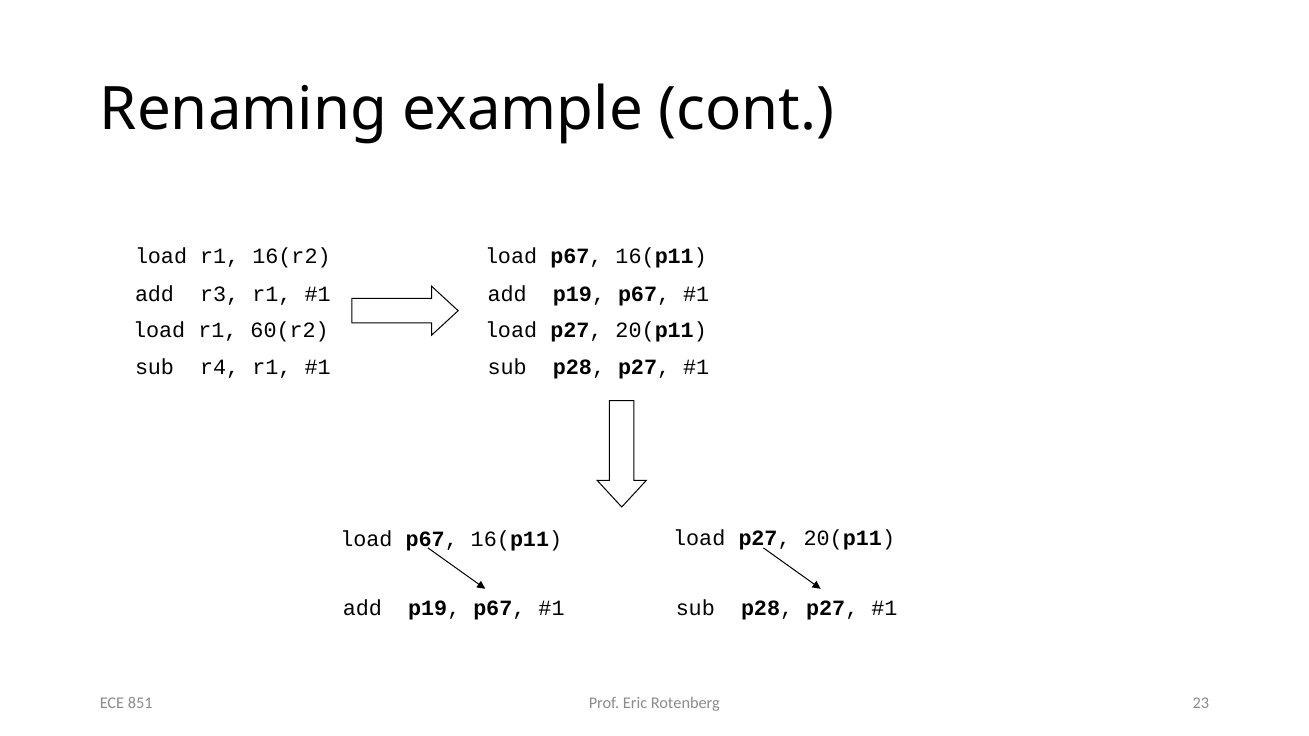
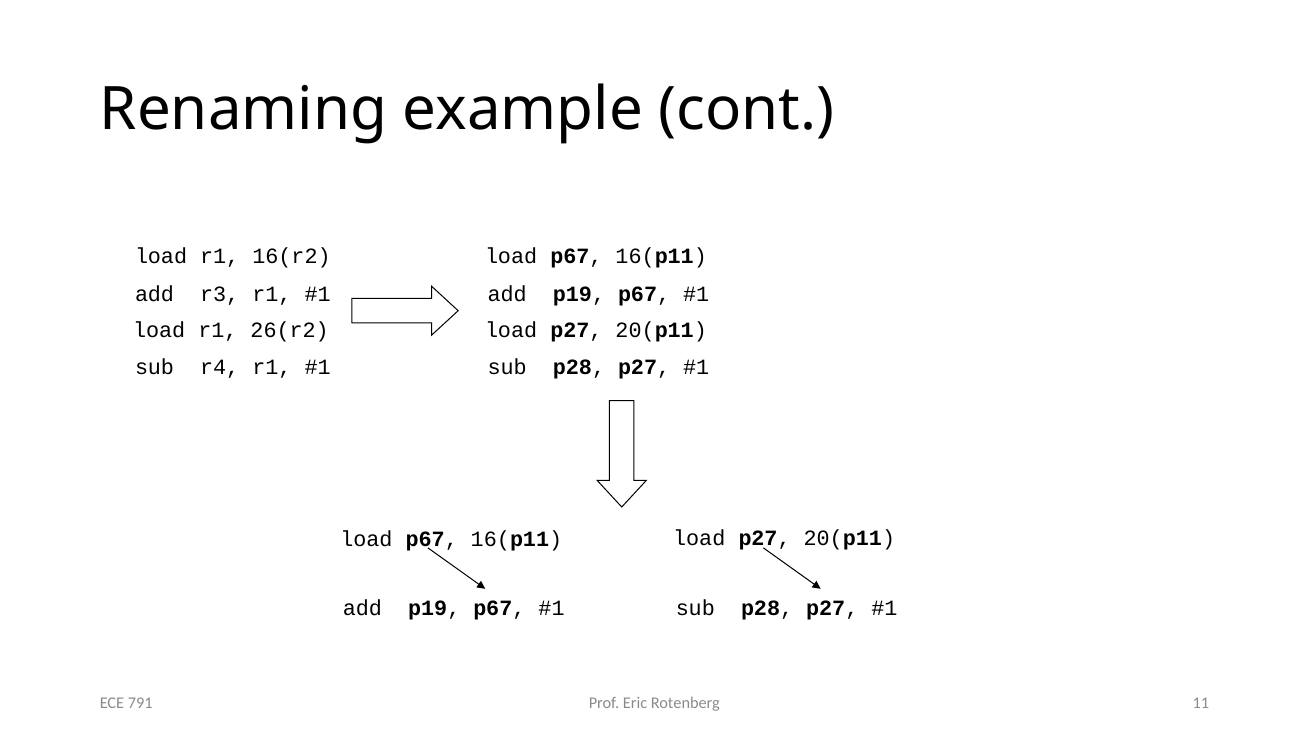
60(r2: 60(r2 -> 26(r2
23: 23 -> 11
851: 851 -> 791
